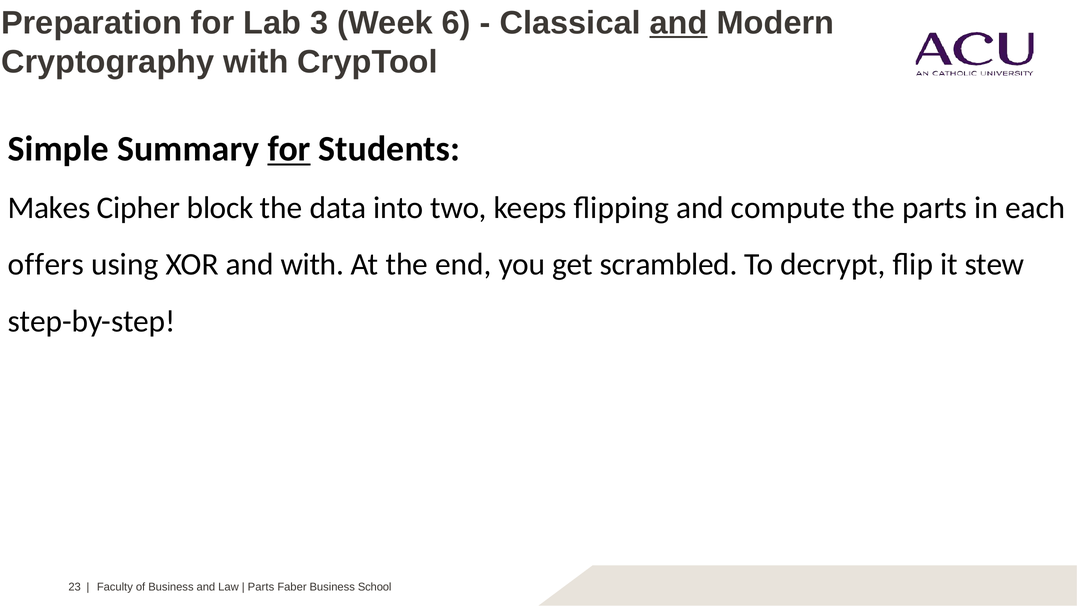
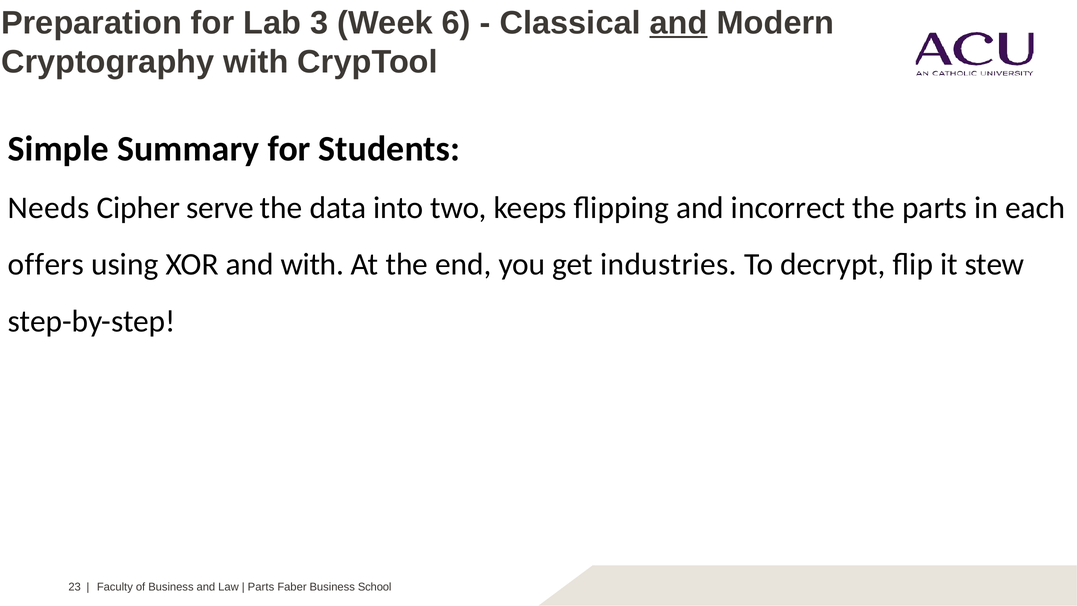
for at (289, 149) underline: present -> none
Makes: Makes -> Needs
block: block -> serve
compute: compute -> incorrect
scrambled: scrambled -> industries
